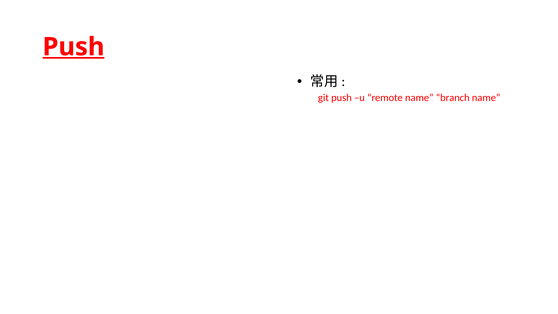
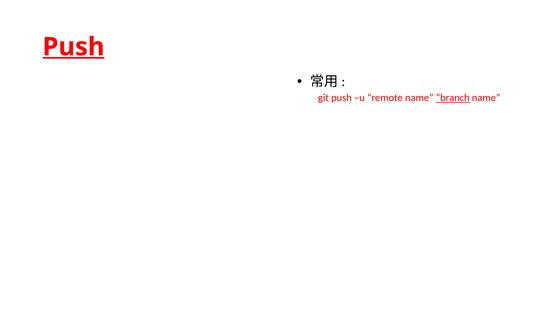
branch underline: none -> present
